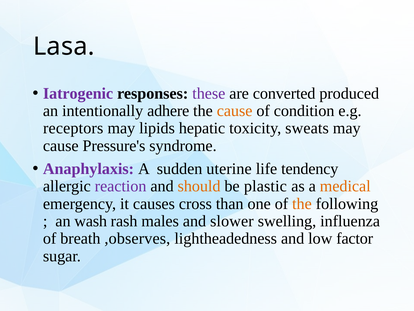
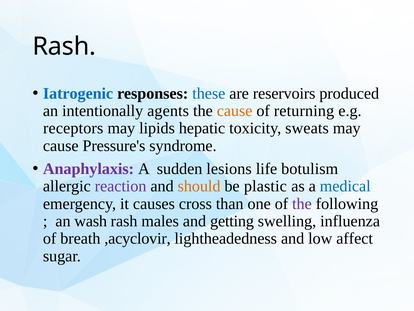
Lasa at (64, 46): Lasa -> Rash
Iatrogenic colour: purple -> blue
these colour: purple -> blue
converted: converted -> reservoirs
adhere: adhere -> agents
condition: condition -> returning
uterine: uterine -> lesions
tendency: tendency -> botulism
medical colour: orange -> blue
the at (302, 203) colour: orange -> purple
slower: slower -> getting
,observes: ,observes -> ,acyclovir
factor: factor -> affect
